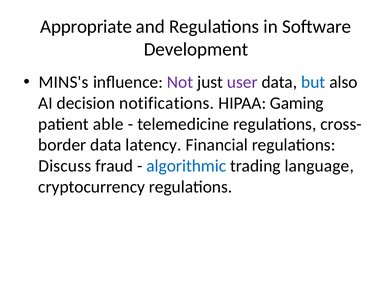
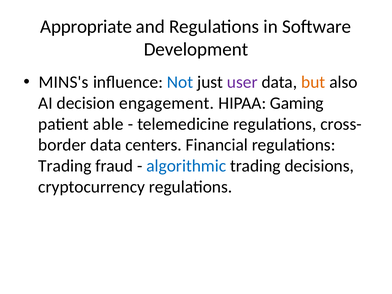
Not colour: purple -> blue
but colour: blue -> orange
notifications: notifications -> engagement
latency: latency -> centers
Discuss at (65, 166): Discuss -> Trading
language: language -> decisions
